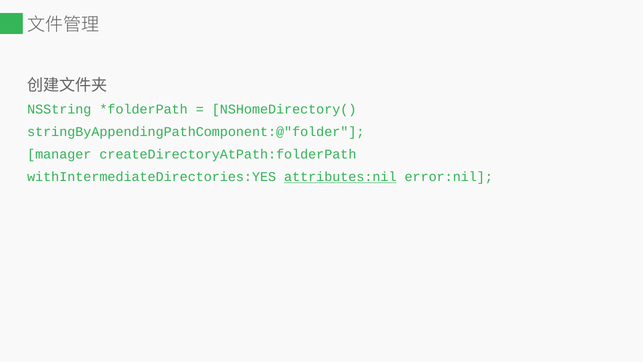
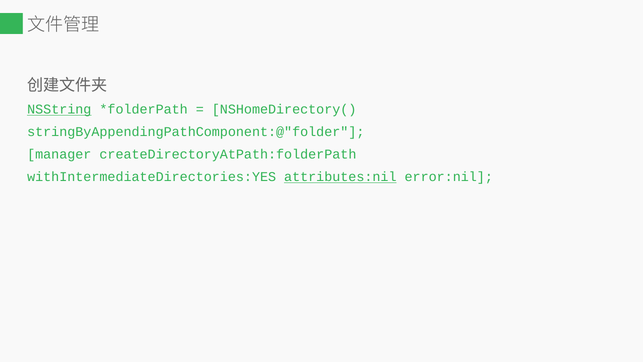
NSString underline: none -> present
